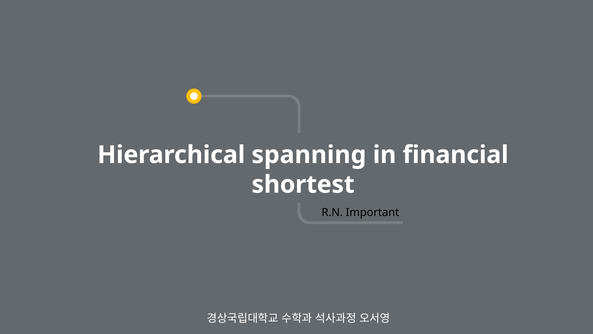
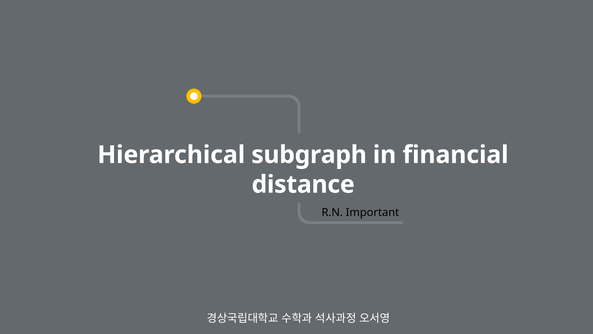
spanning: spanning -> subgraph
shortest: shortest -> distance
